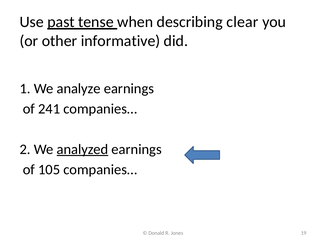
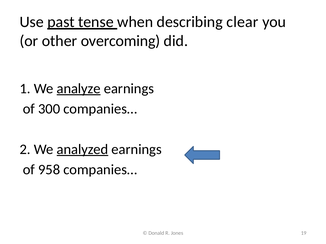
informative: informative -> overcoming
analyze underline: none -> present
241: 241 -> 300
105: 105 -> 958
